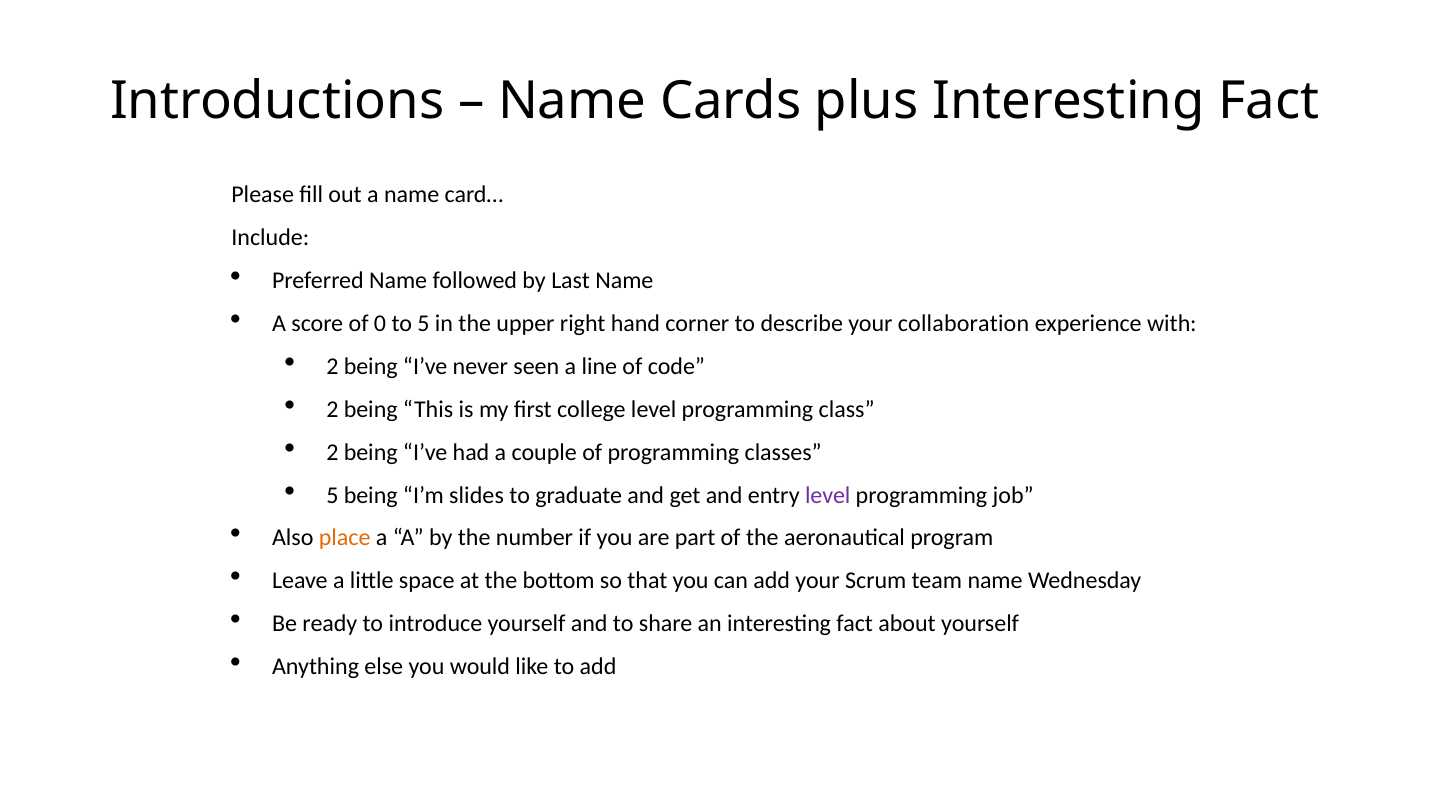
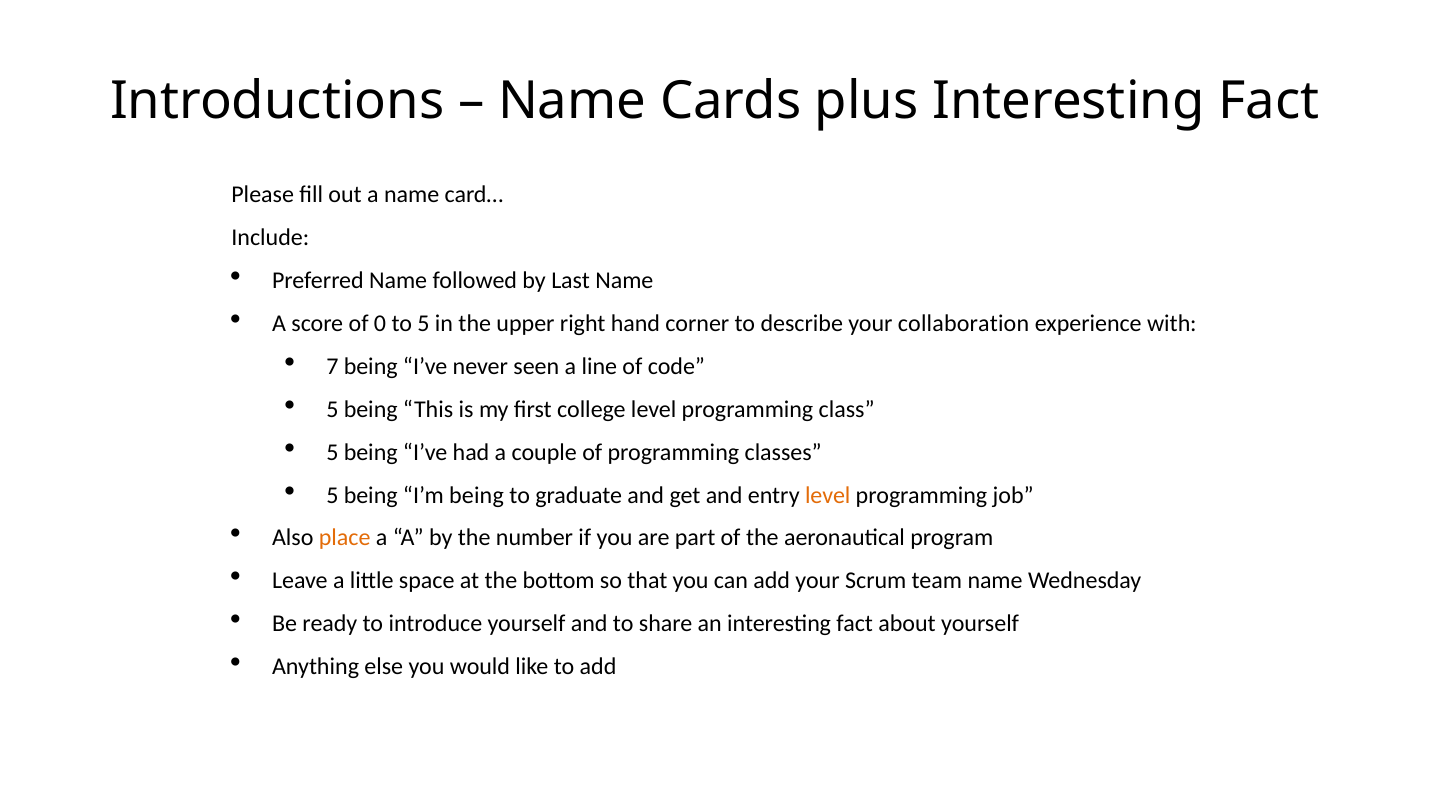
2 at (332, 367): 2 -> 7
2 at (332, 409): 2 -> 5
2 at (332, 452): 2 -> 5
I’m slides: slides -> being
level at (828, 495) colour: purple -> orange
